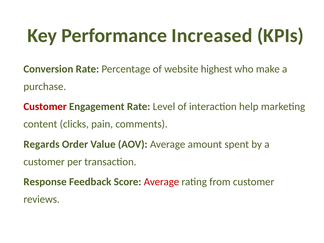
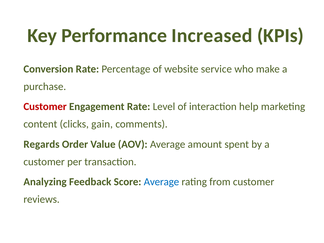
highest: highest -> service
pain: pain -> gain
Response: Response -> Analyzing
Average at (161, 182) colour: red -> blue
